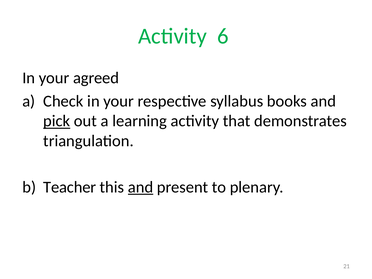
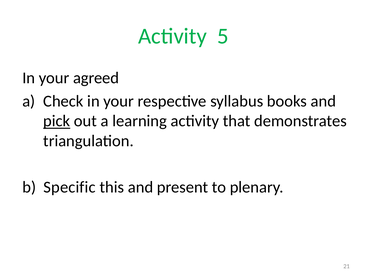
6: 6 -> 5
Teacher: Teacher -> Specific
and at (141, 187) underline: present -> none
